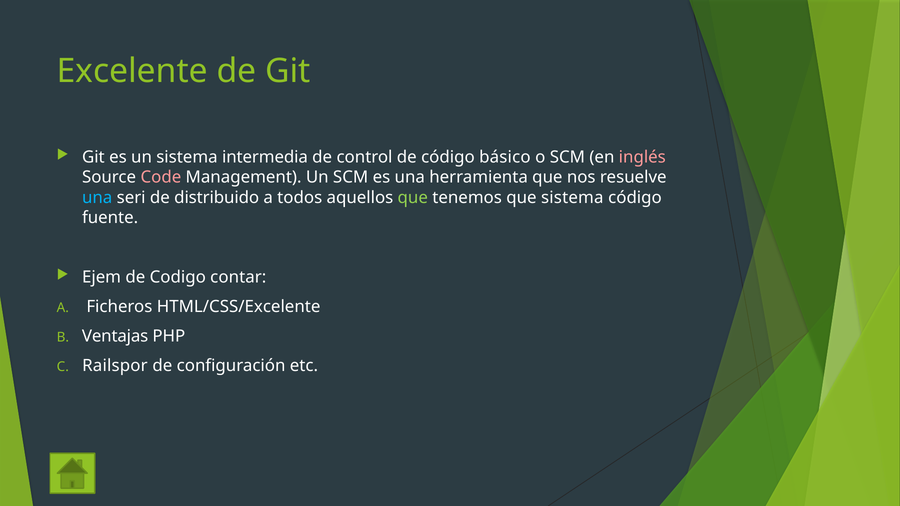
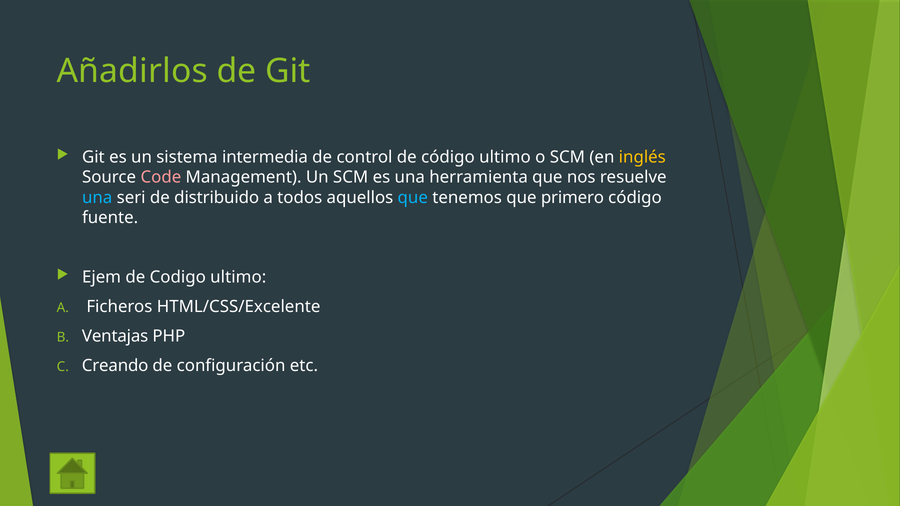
Excelente: Excelente -> Añadirlos
código básico: básico -> ultimo
inglés colour: pink -> yellow
que at (413, 198) colour: light green -> light blue
que sistema: sistema -> primero
Codigo contar: contar -> ultimo
Railspor: Railspor -> Creando
